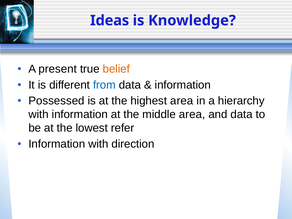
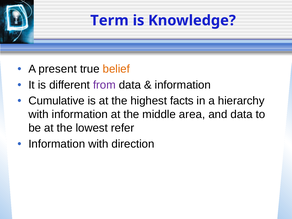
Ideas: Ideas -> Term
from colour: blue -> purple
Possessed: Possessed -> Cumulative
highest area: area -> facts
